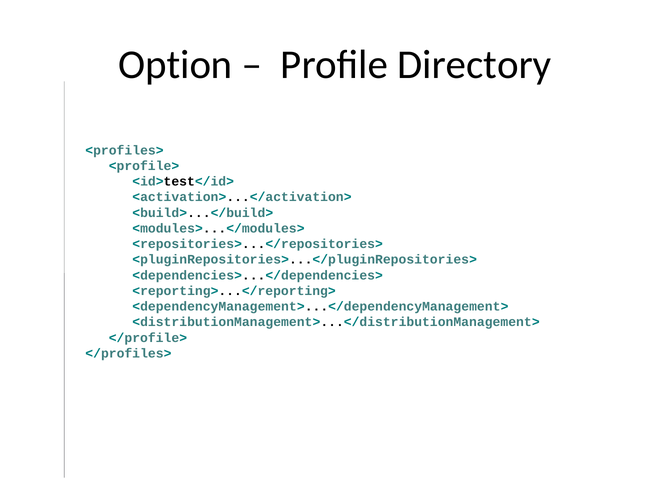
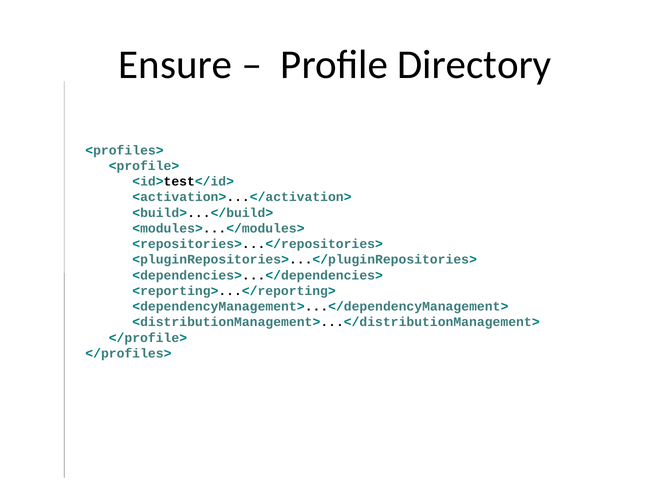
Option: Option -> Ensure
